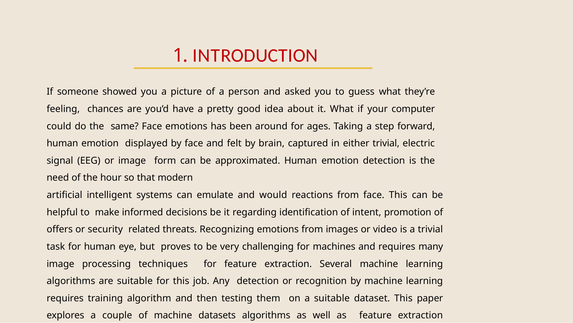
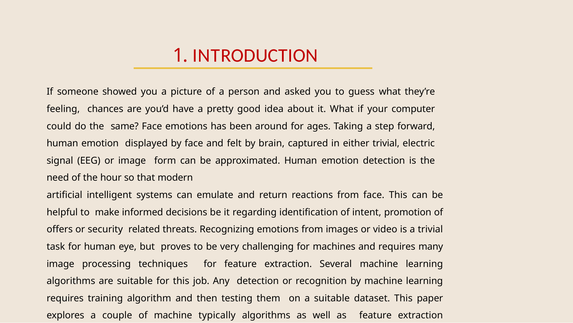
and would: would -> return
datasets: datasets -> typically
